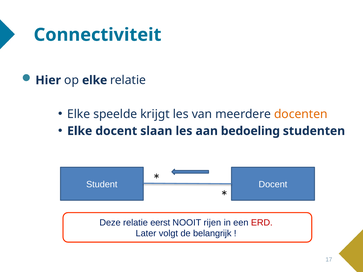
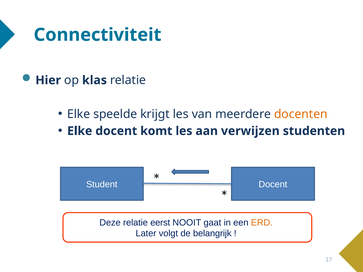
op elke: elke -> klas
slaan: slaan -> komt
bedoeling: bedoeling -> verwijzen
rijen: rijen -> gaat
ERD colour: red -> orange
